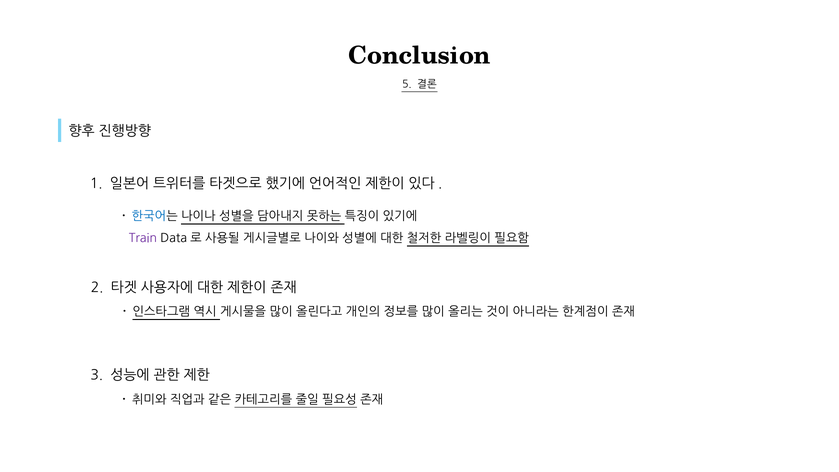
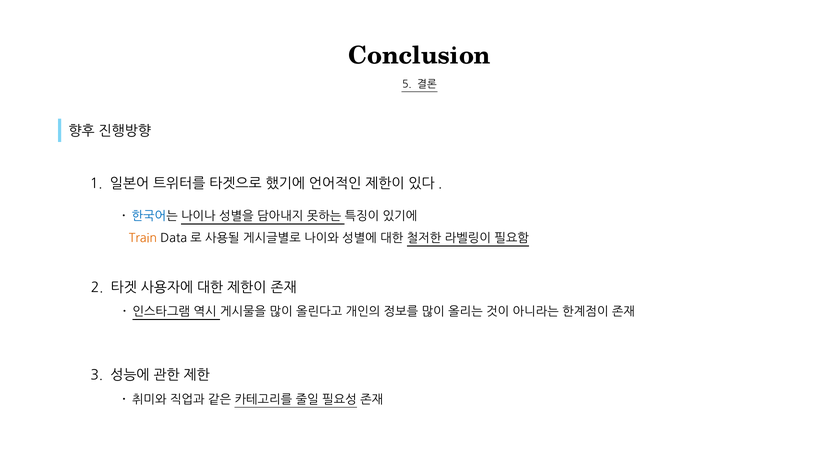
Train colour: purple -> orange
